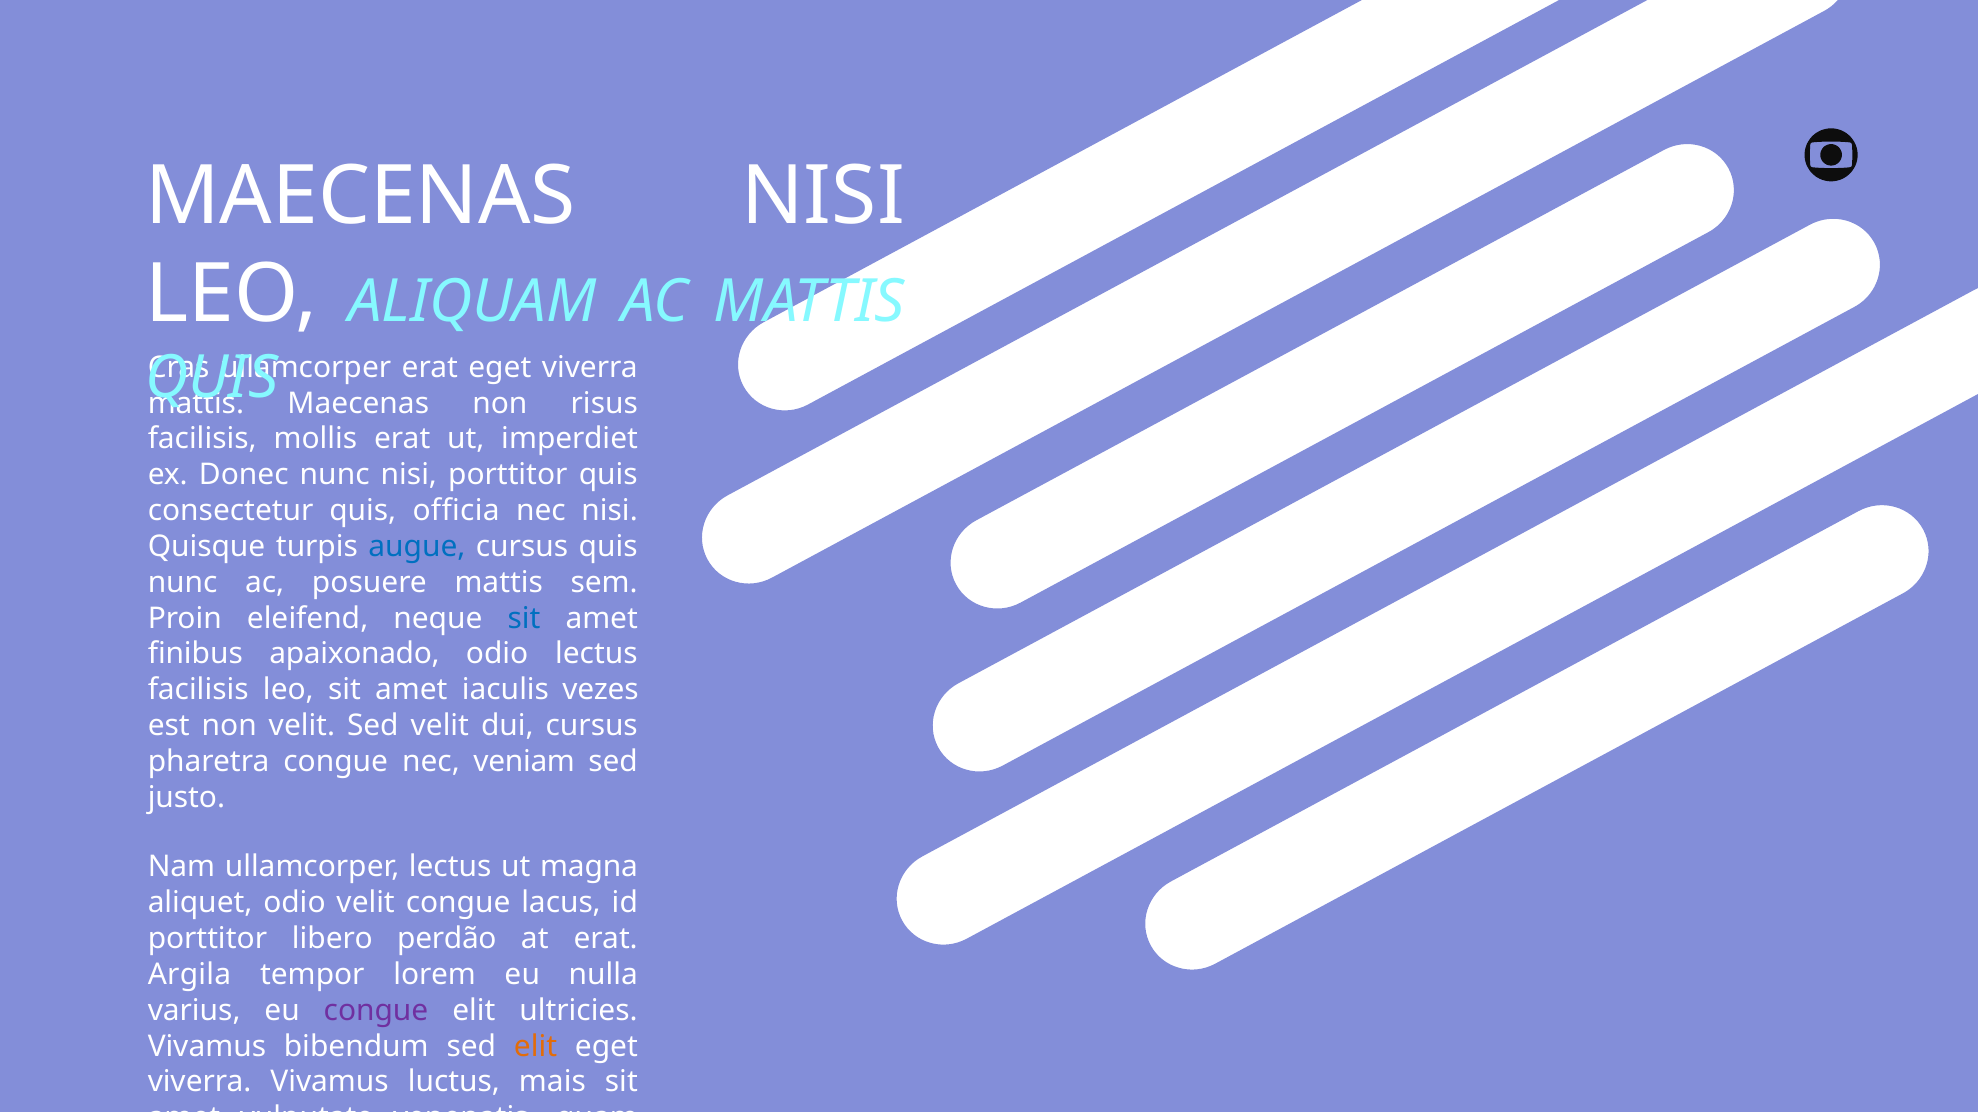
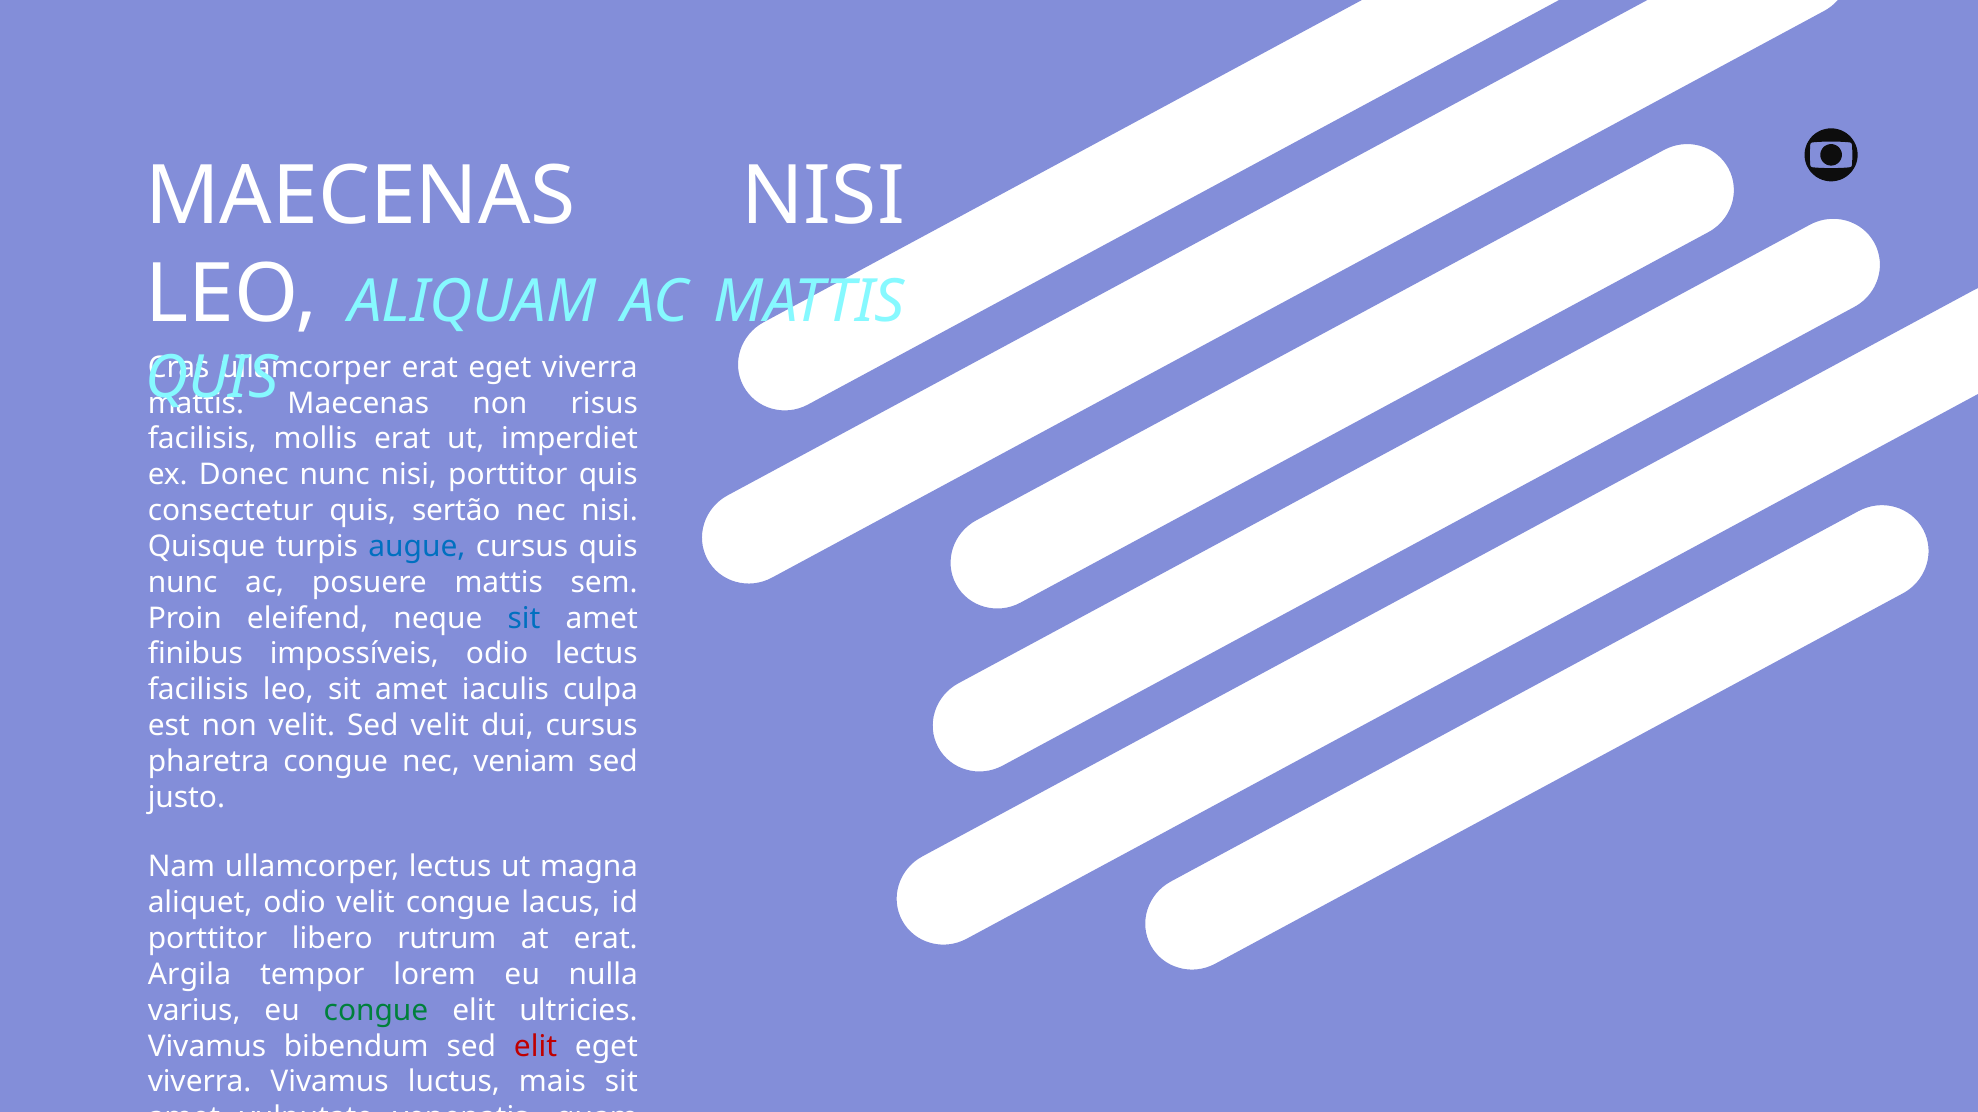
officia: officia -> sertão
apaixonado: apaixonado -> impossíveis
vezes: vezes -> culpa
perdão: perdão -> rutrum
congue at (376, 1011) colour: purple -> green
elit at (536, 1047) colour: orange -> red
